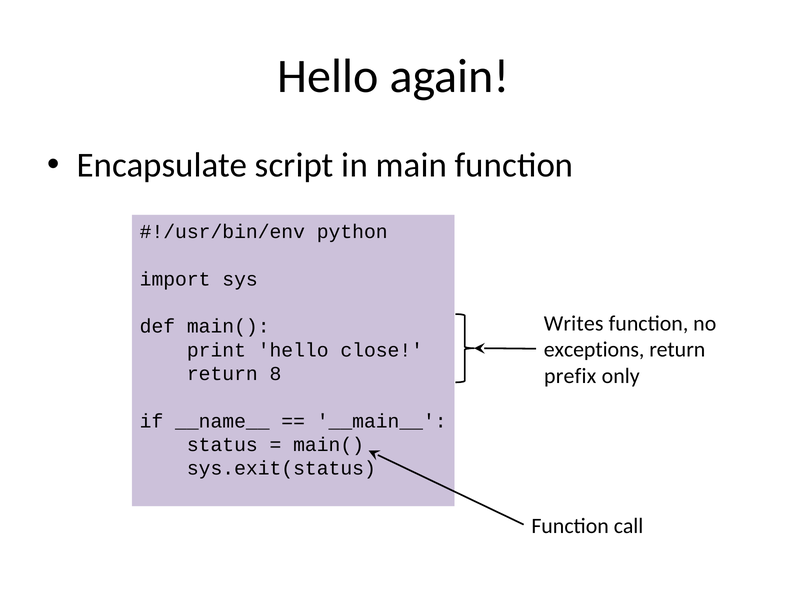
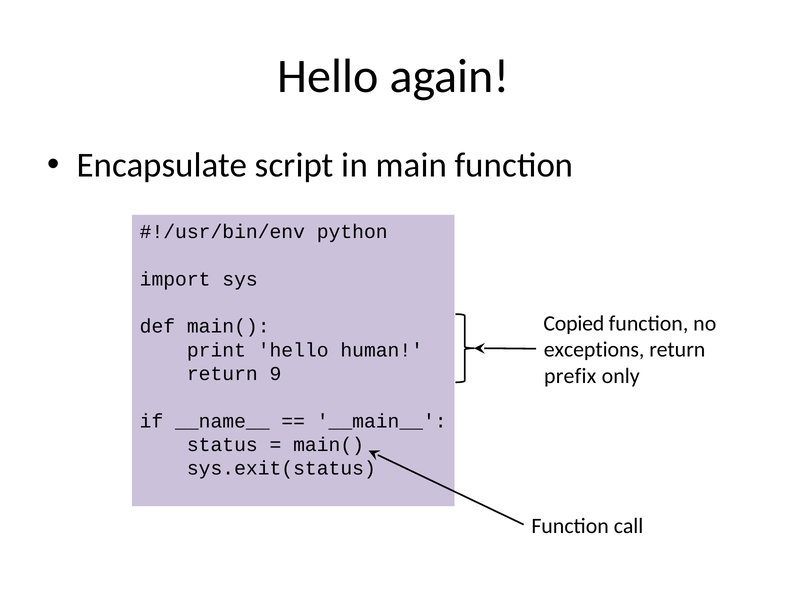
Writes: Writes -> Copied
close: close -> human
8: 8 -> 9
